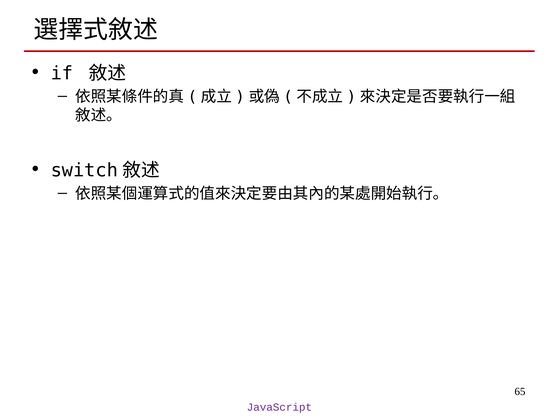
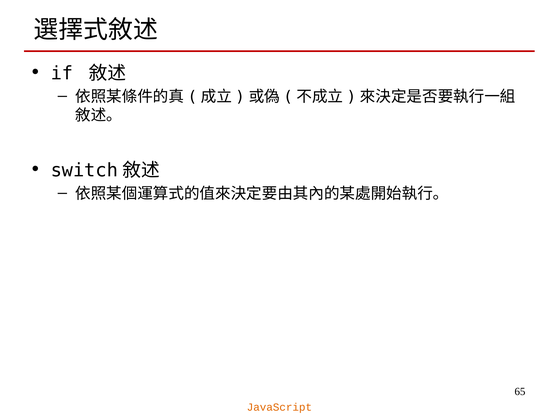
JavaScript colour: purple -> orange
